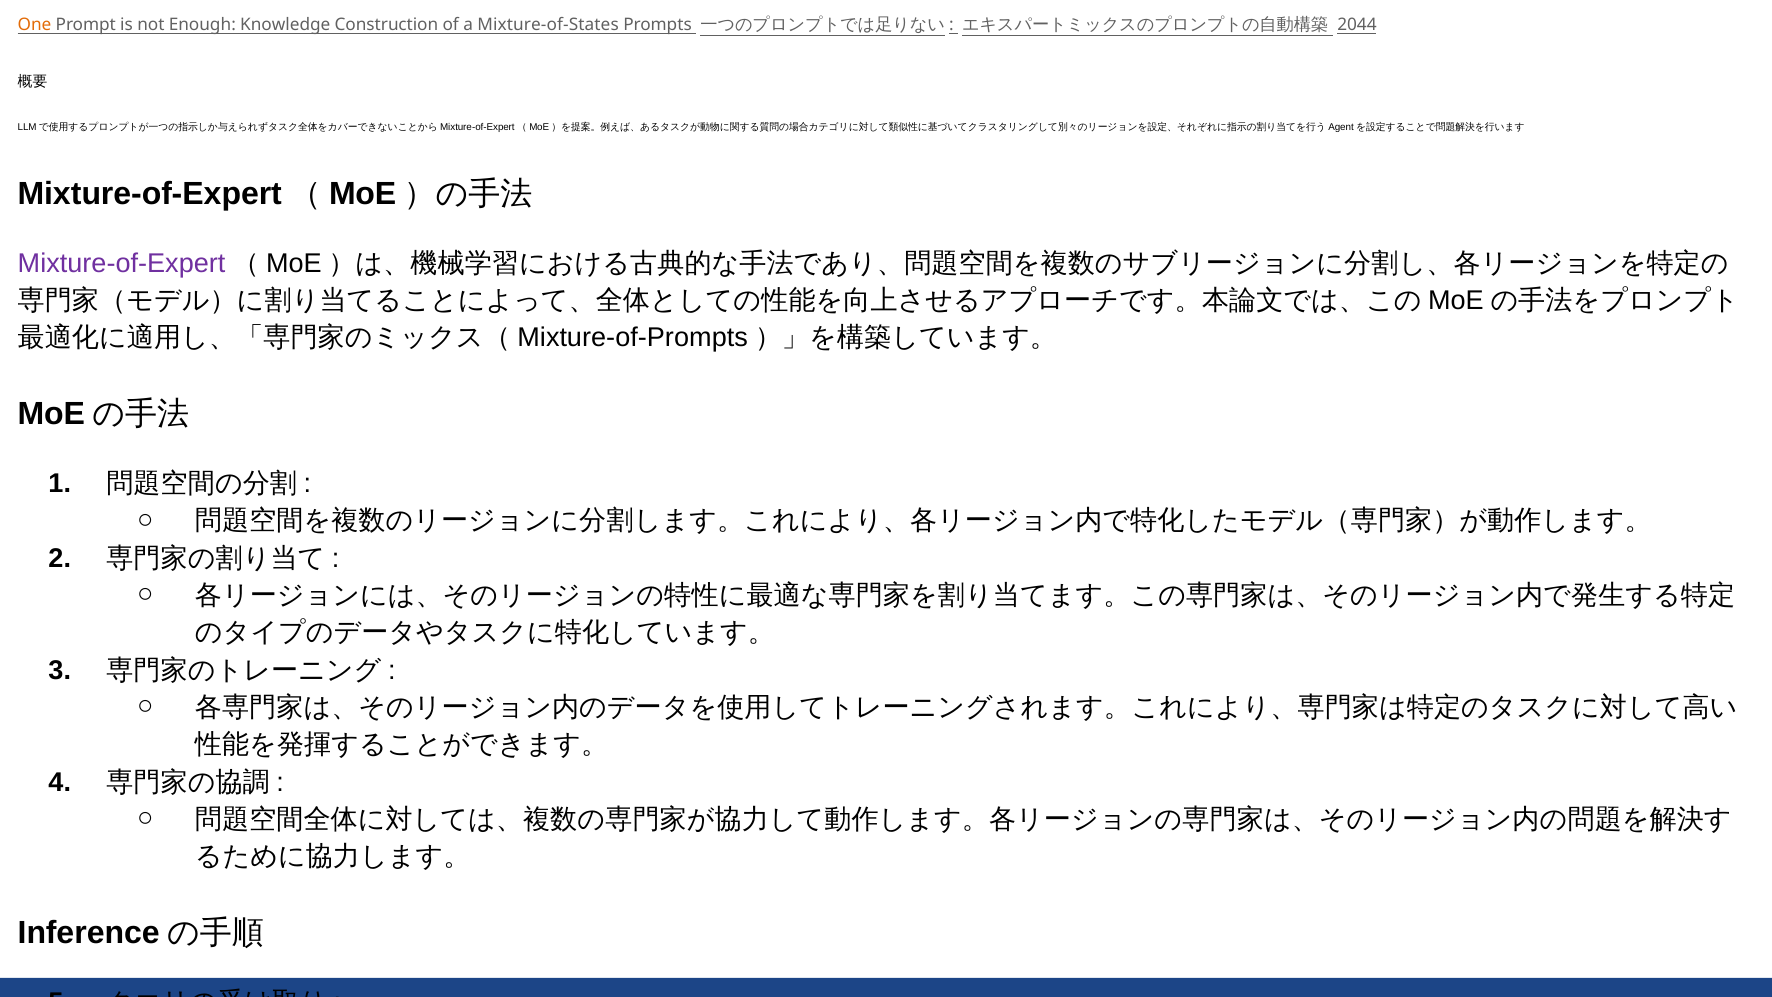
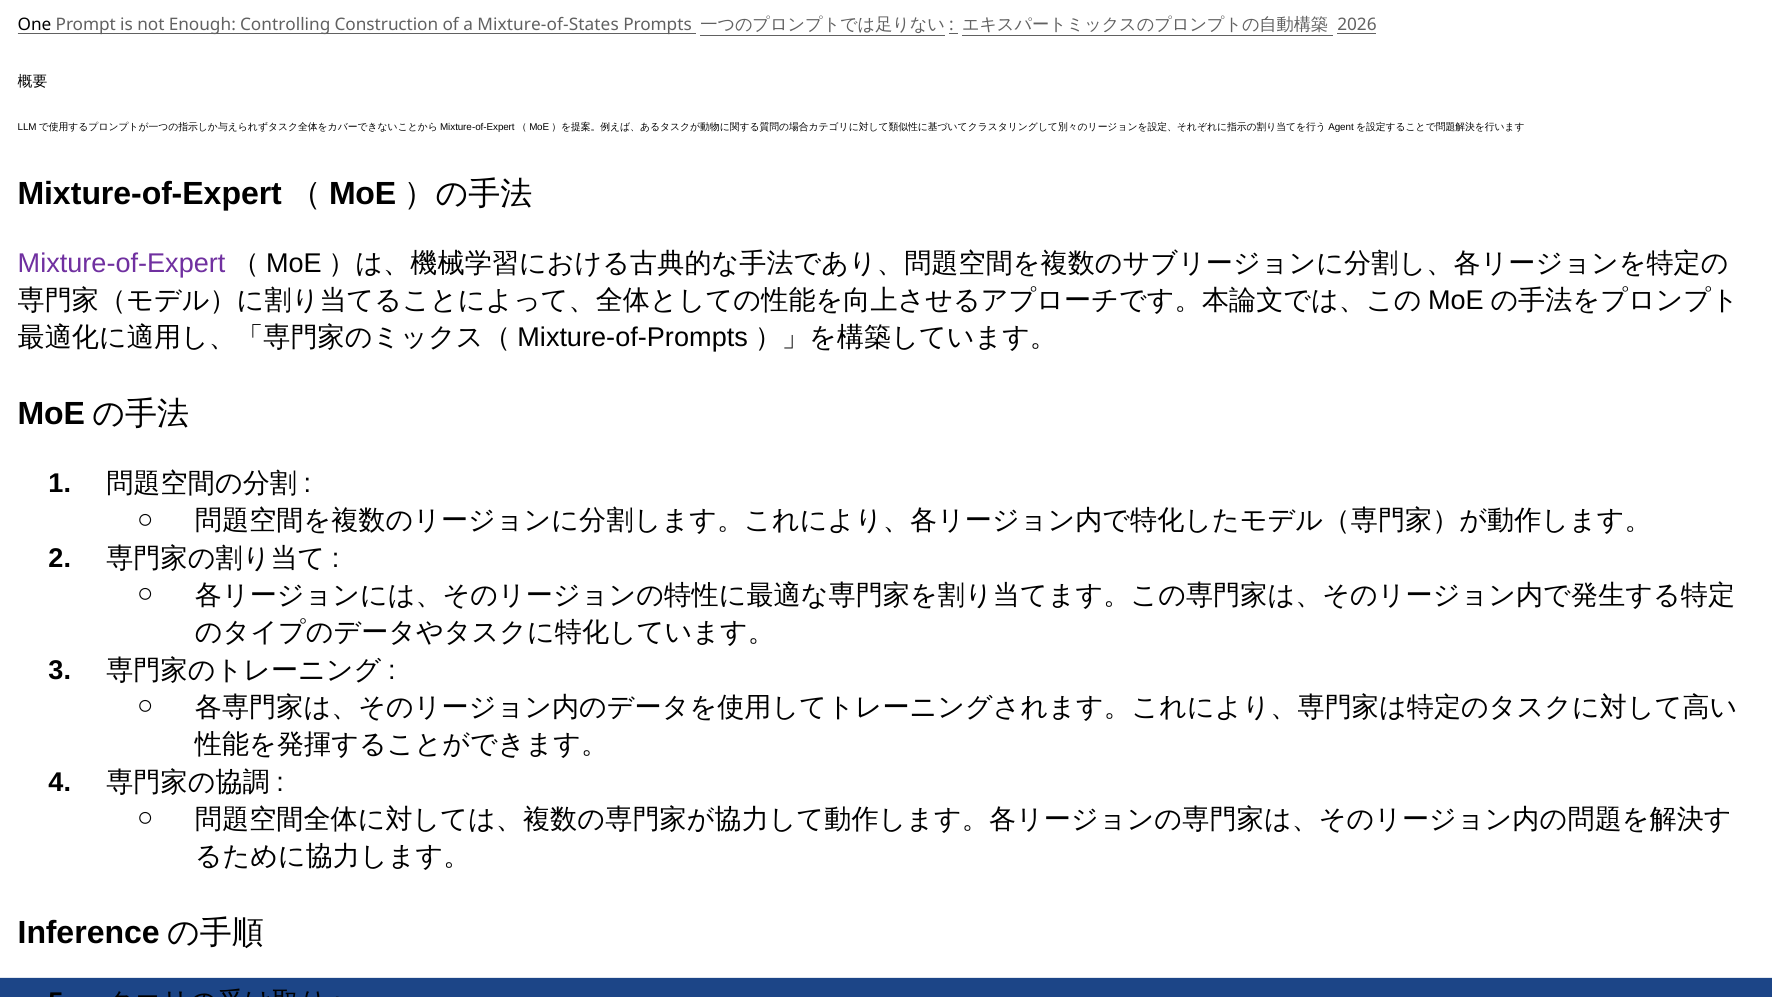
One colour: orange -> black
Knowledge: Knowledge -> Controlling
2044: 2044 -> 2026
